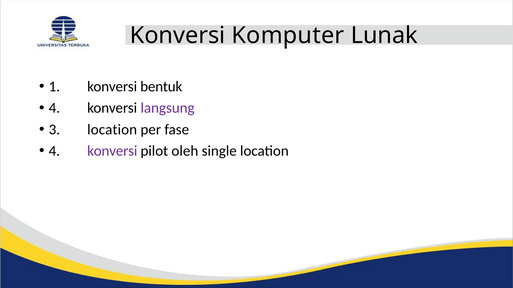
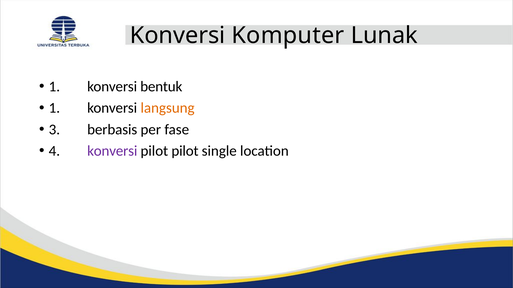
4 at (54, 108): 4 -> 1
langsung colour: purple -> orange
3 location: location -> berbasis
pilot oleh: oleh -> pilot
